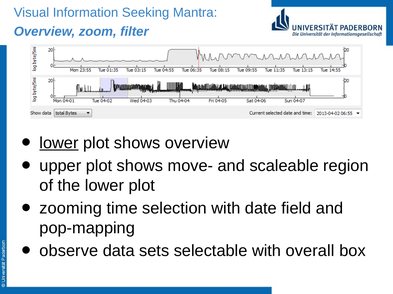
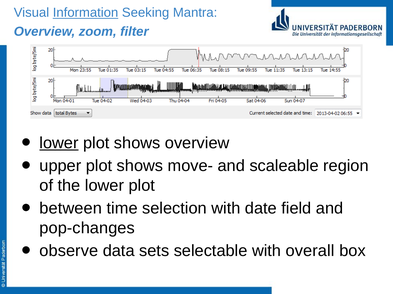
Information underline: none -> present
zooming: zooming -> between
pop-mapping: pop-mapping -> pop-changes
